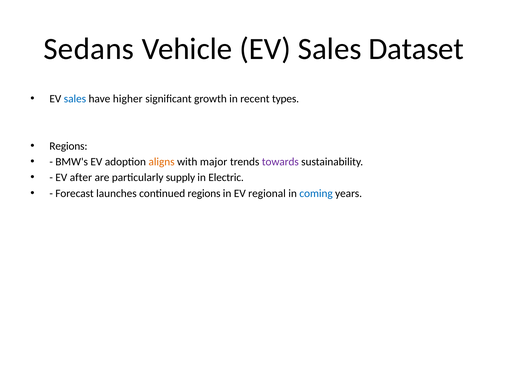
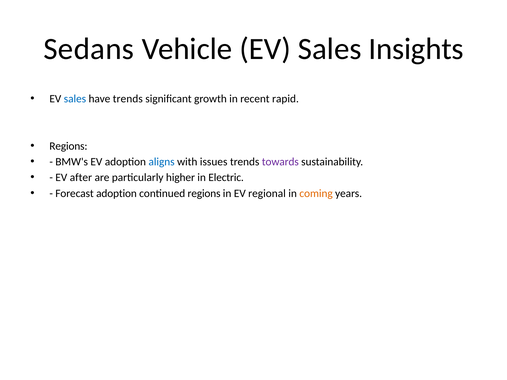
Dataset: Dataset -> Insights
have higher: higher -> trends
types: types -> rapid
aligns colour: orange -> blue
major: major -> issues
supply: supply -> higher
Forecast launches: launches -> adoption
coming colour: blue -> orange
